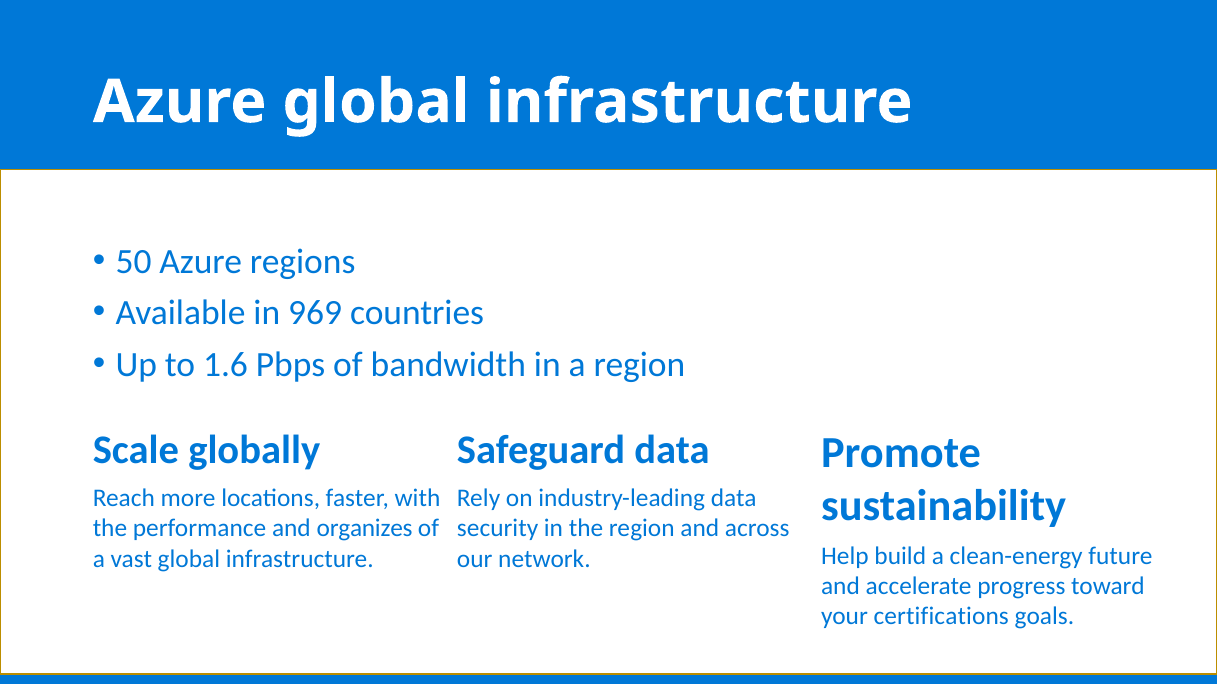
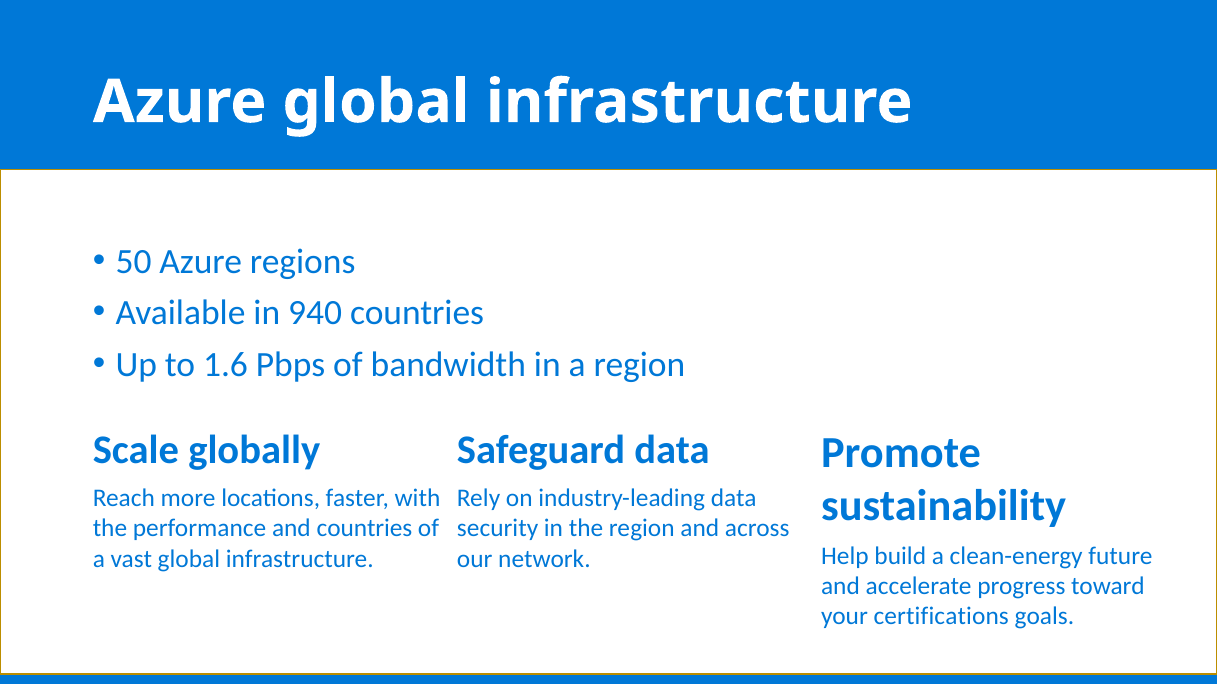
969: 969 -> 940
and organizes: organizes -> countries
